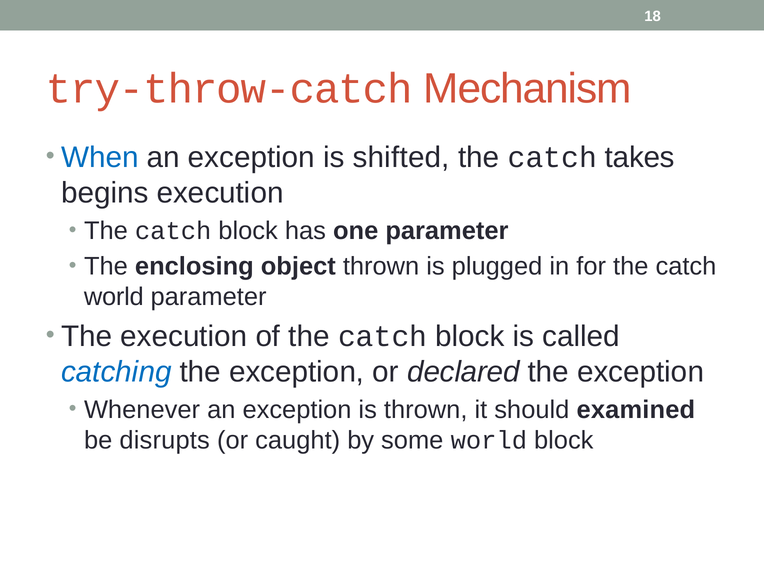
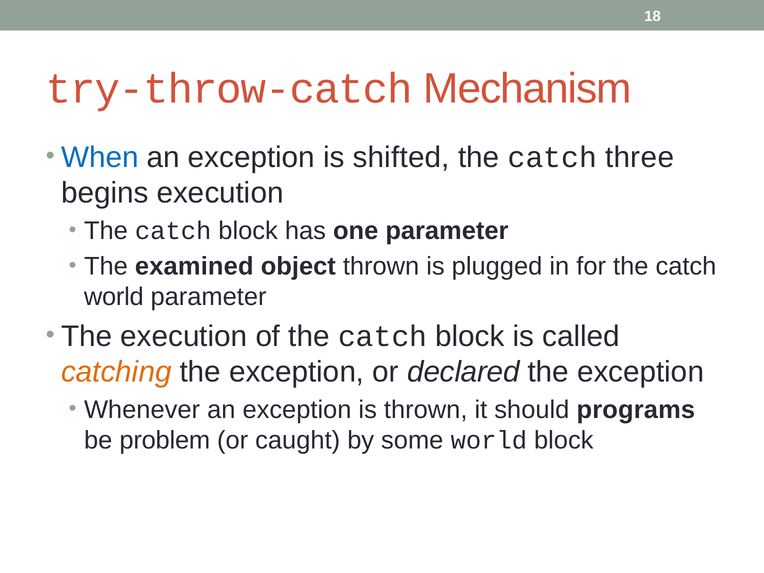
takes: takes -> three
enclosing: enclosing -> examined
catching colour: blue -> orange
examined: examined -> programs
disrupts: disrupts -> problem
